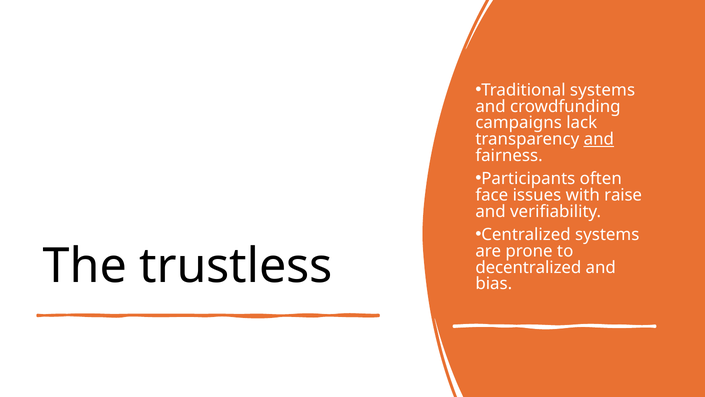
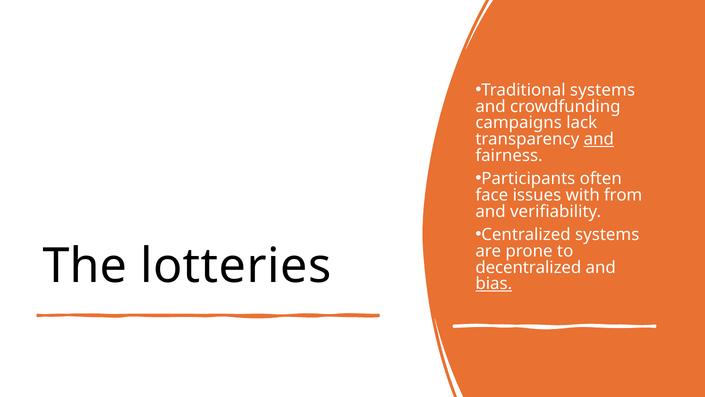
raise: raise -> from
trustless: trustless -> lotteries
bias underline: none -> present
